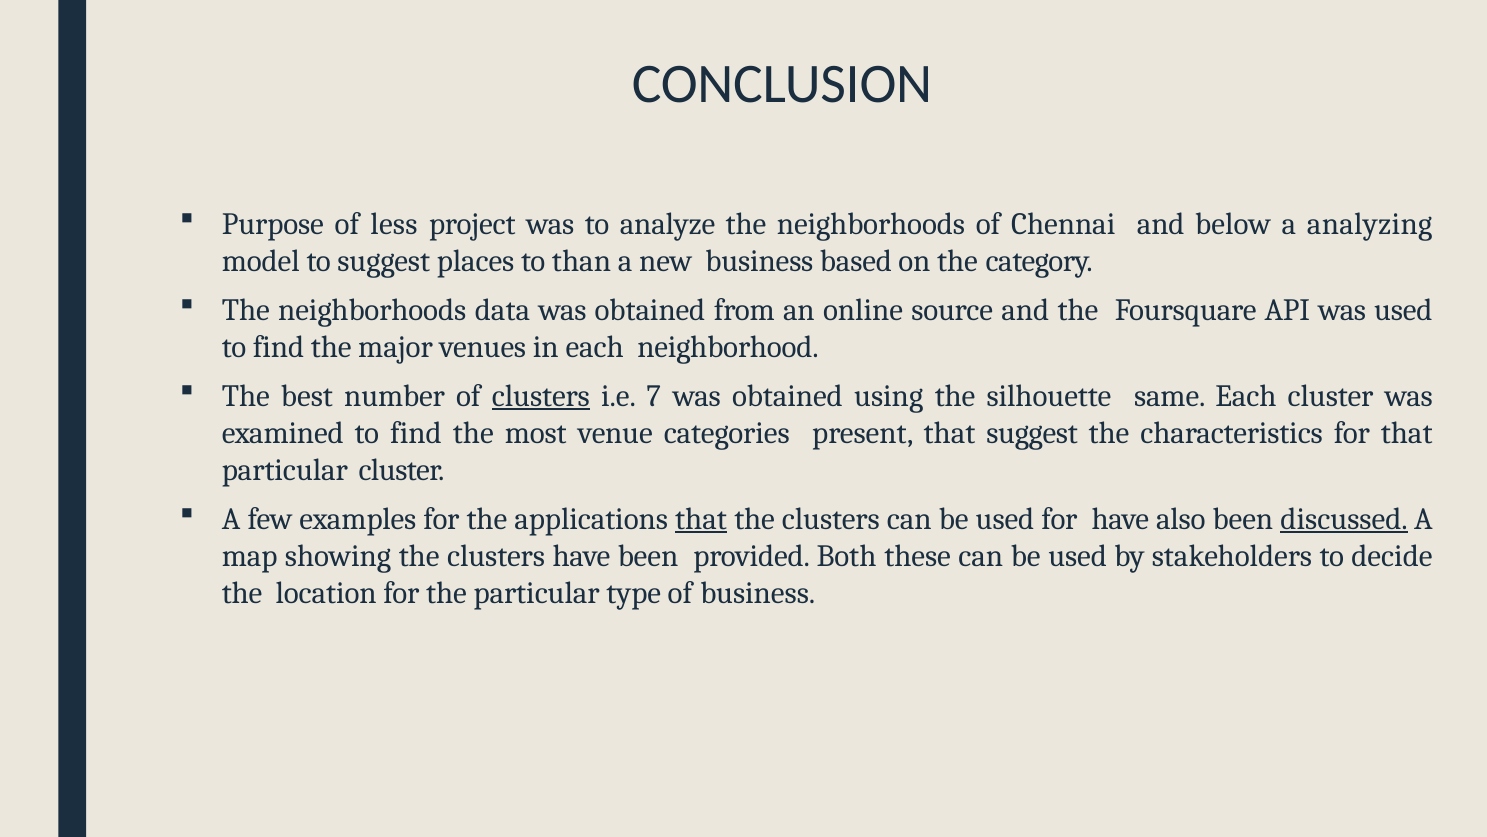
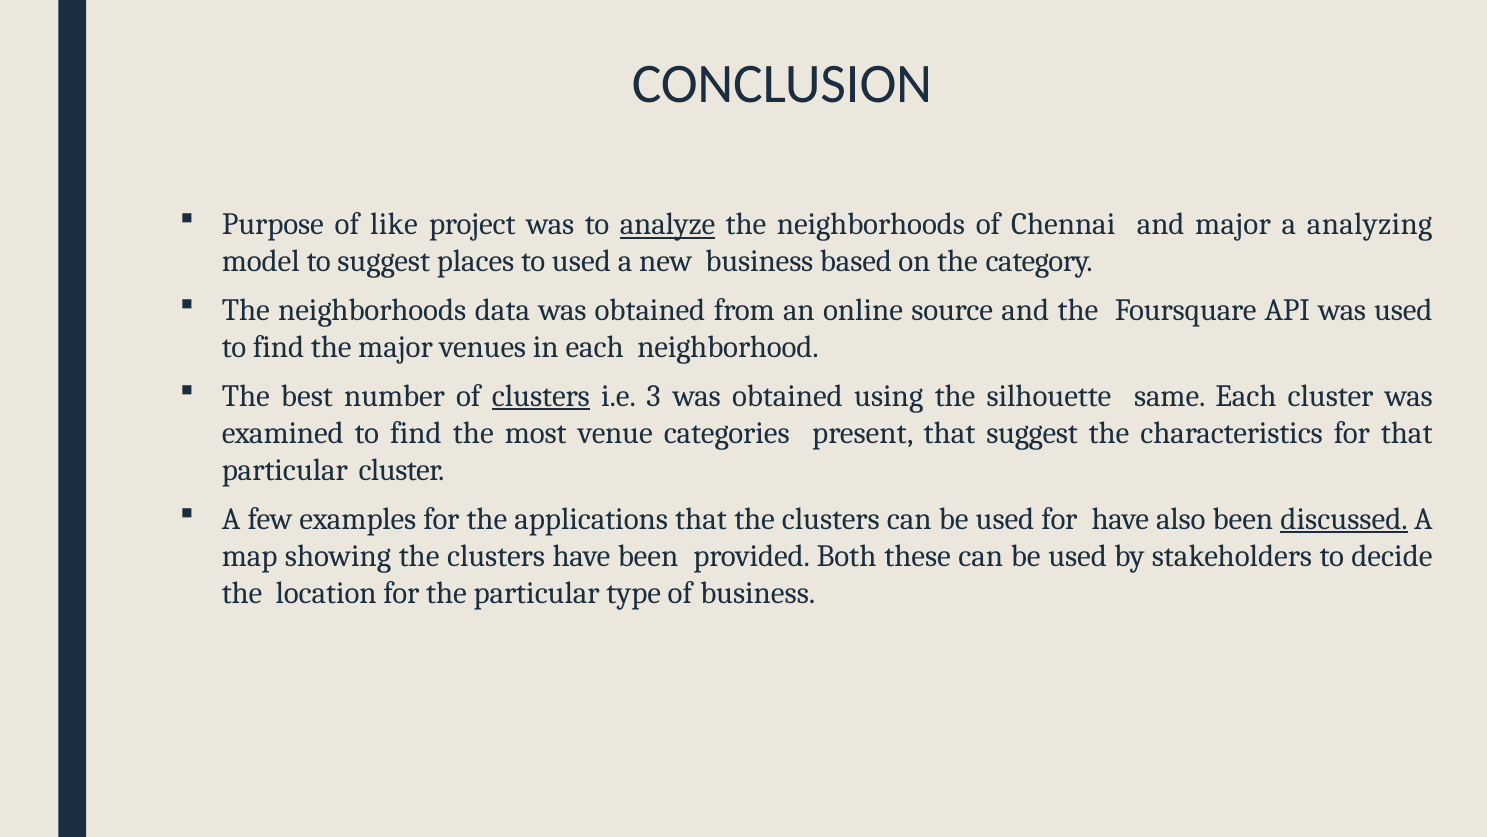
less: less -> like
analyze underline: none -> present
and below: below -> major
to than: than -> used
7: 7 -> 3
that at (701, 519) underline: present -> none
